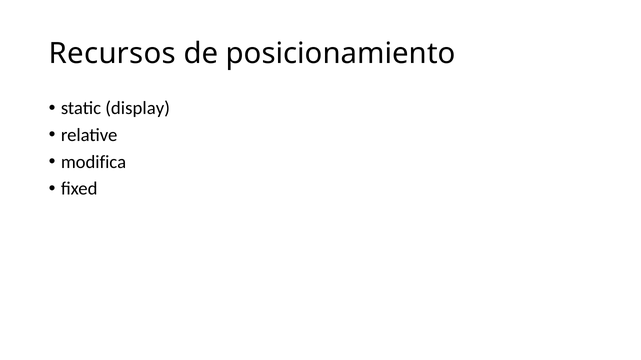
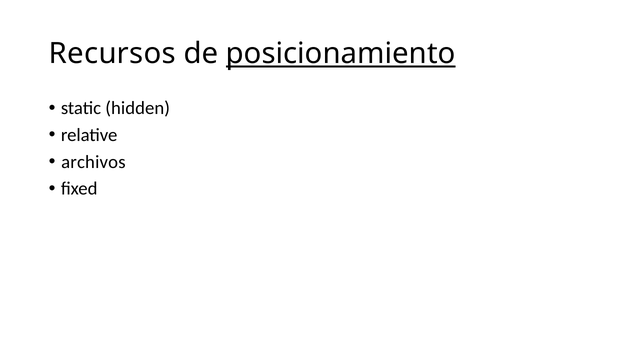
posicionamiento underline: none -> present
display: display -> hidden
modifica: modifica -> archivos
